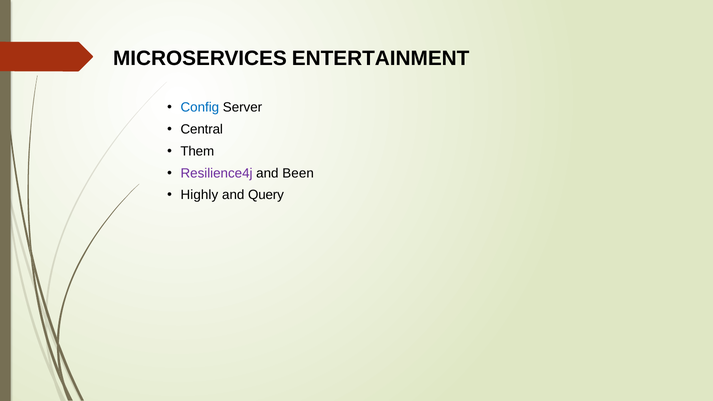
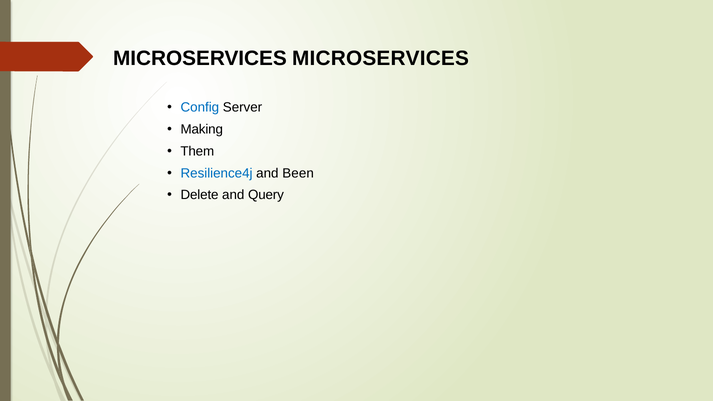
MICROSERVICES ENTERTAINMENT: ENTERTAINMENT -> MICROSERVICES
Central: Central -> Making
Resilience4j colour: purple -> blue
Highly: Highly -> Delete
